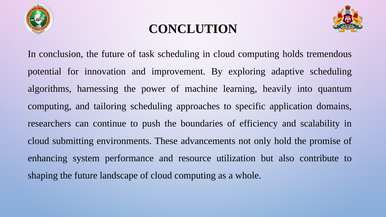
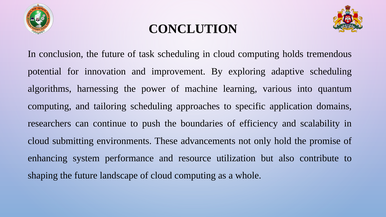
heavily: heavily -> various
